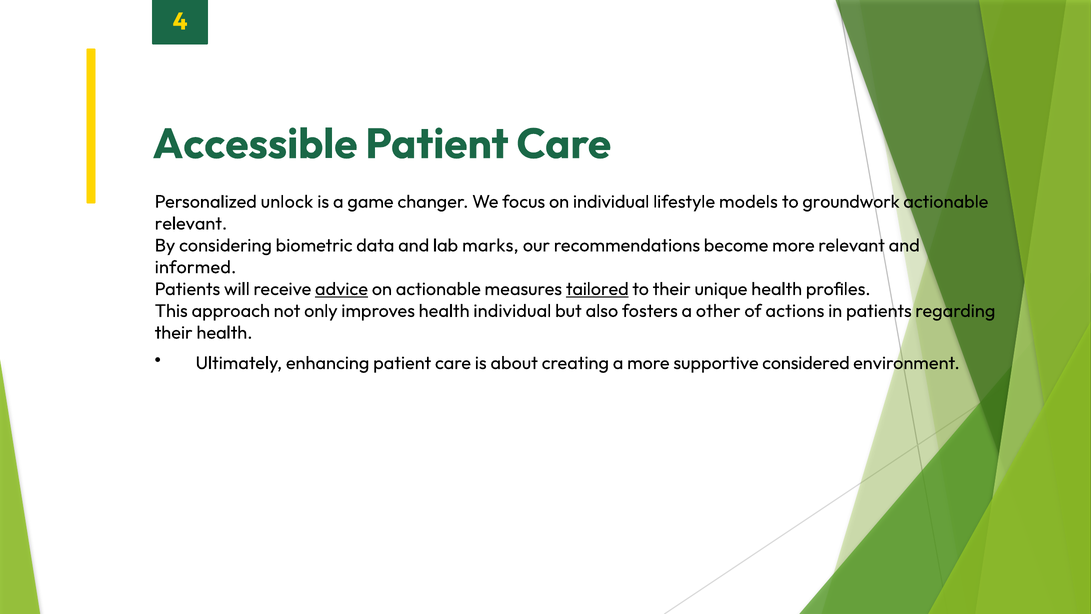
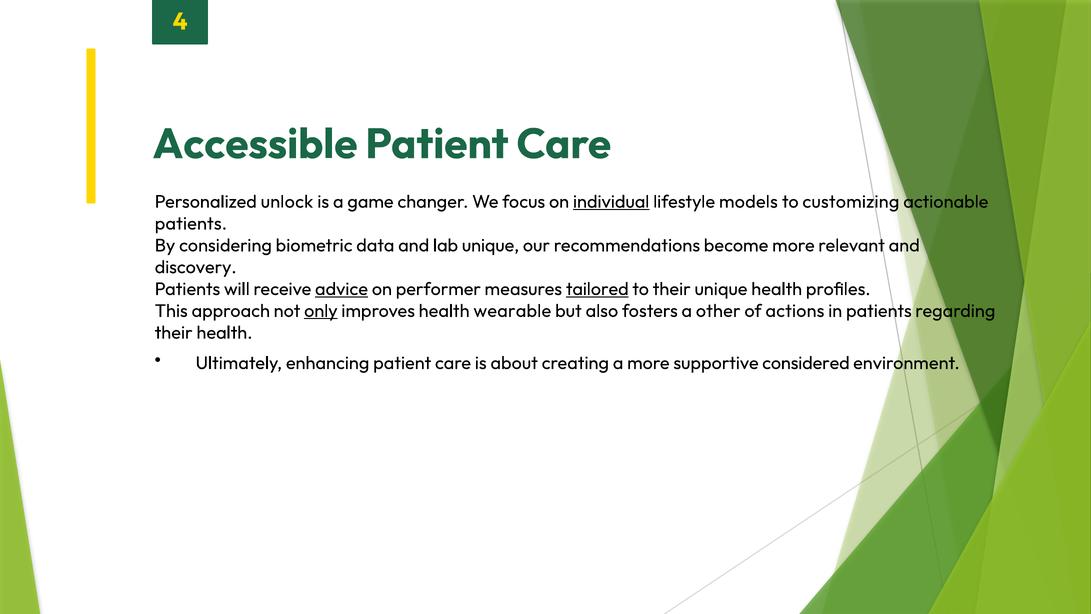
individual at (611, 202) underline: none -> present
groundwork: groundwork -> customizing
relevant at (191, 223): relevant -> patients
lab marks: marks -> unique
informed: informed -> discovery
on actionable: actionable -> performer
only underline: none -> present
health individual: individual -> wearable
